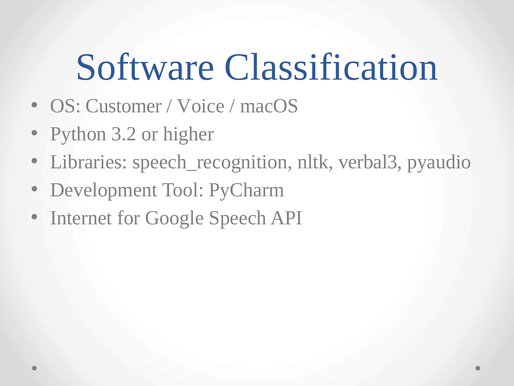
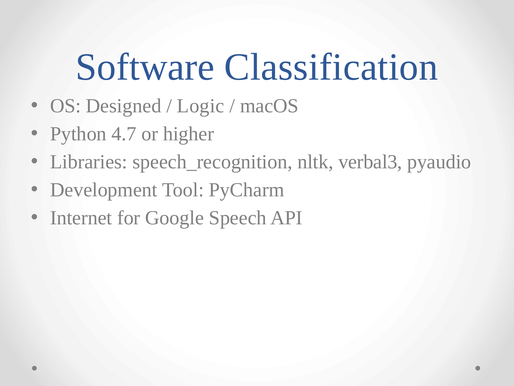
Customer: Customer -> Designed
Voice: Voice -> Logic
3.2: 3.2 -> 4.7
